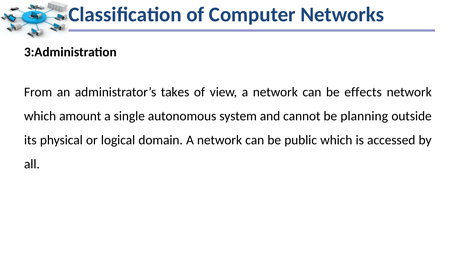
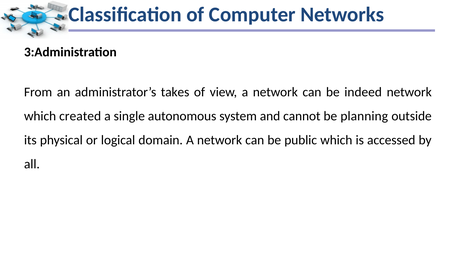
effects: effects -> indeed
amount: amount -> created
